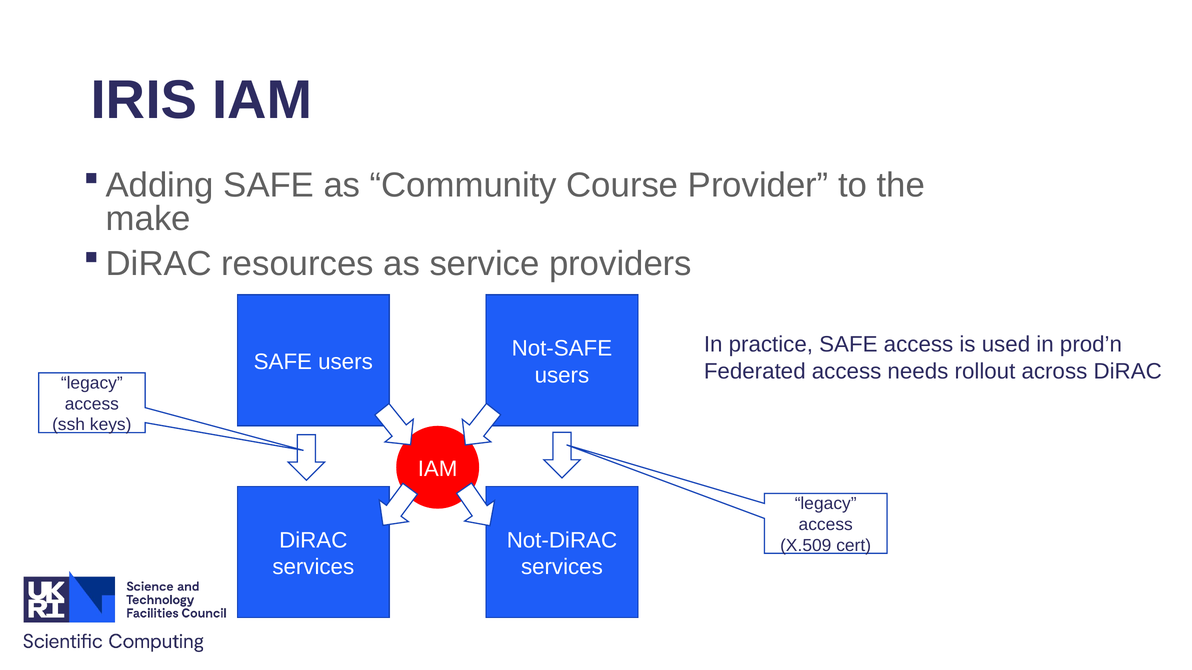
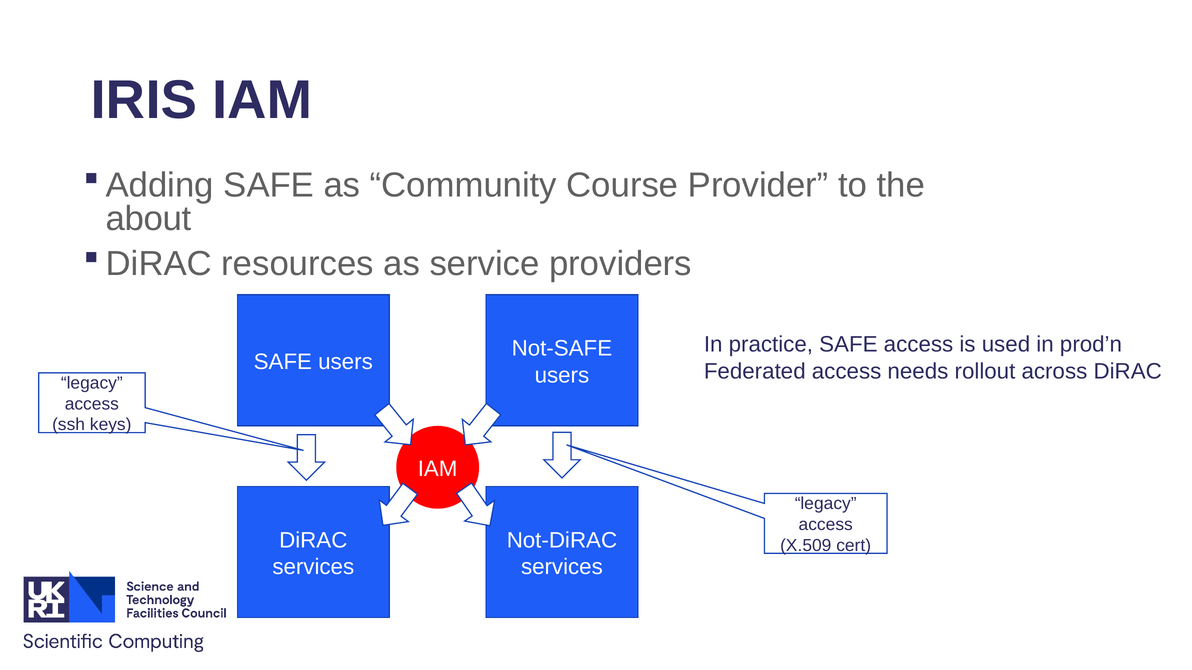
make: make -> about
